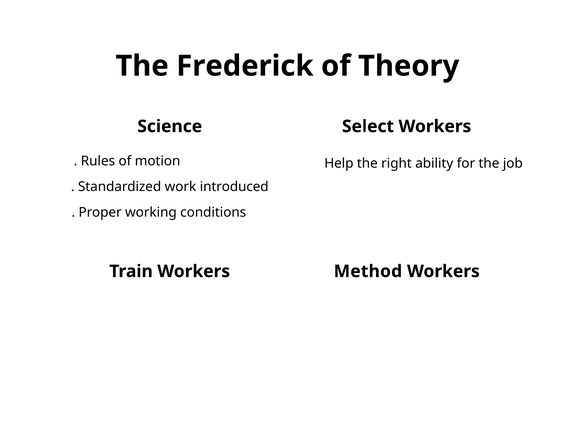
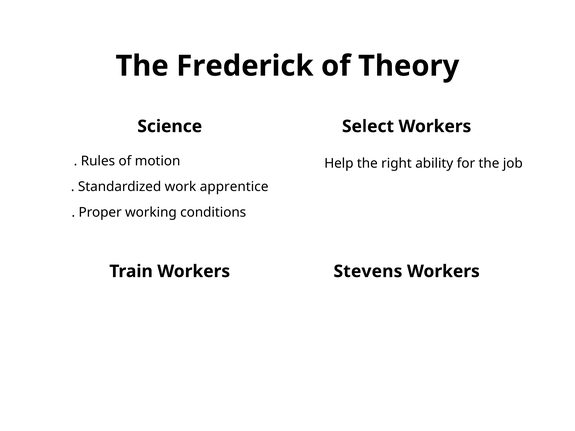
introduced: introduced -> apprentice
Method: Method -> Stevens
